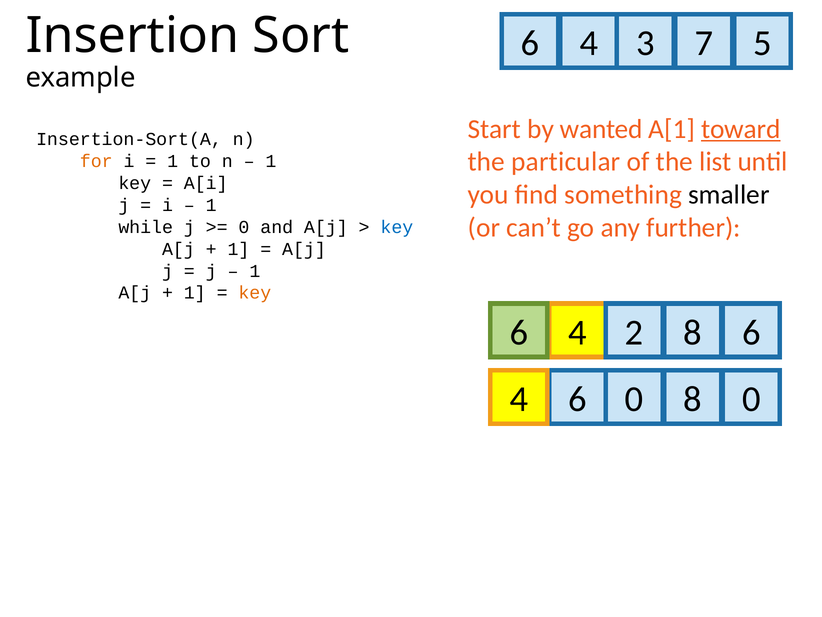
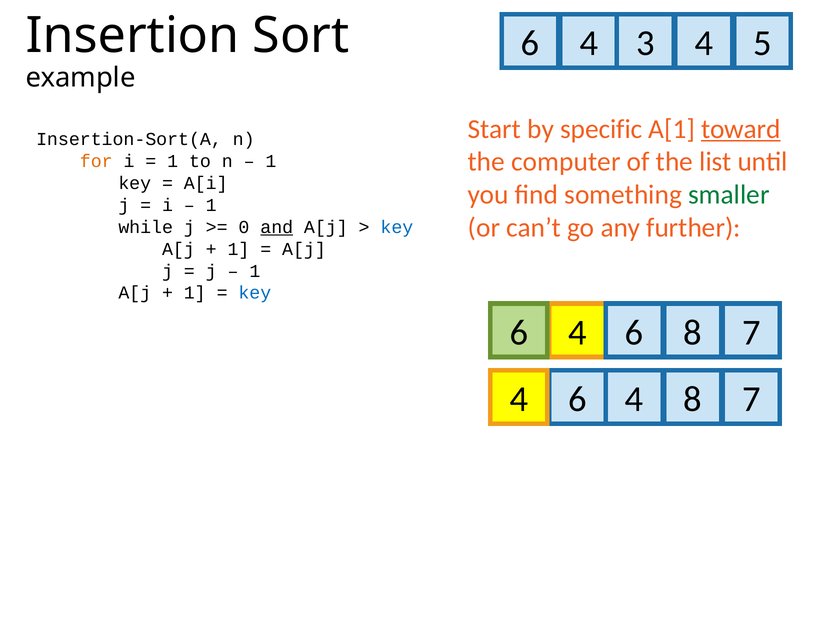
3 7: 7 -> 4
wanted: wanted -> specific
particular: particular -> computer
smaller colour: black -> green
and underline: none -> present
key at (255, 293) colour: orange -> blue
6 2: 2 -> 6
6 at (751, 333): 6 -> 7
4 0: 0 -> 4
0 at (751, 399): 0 -> 7
